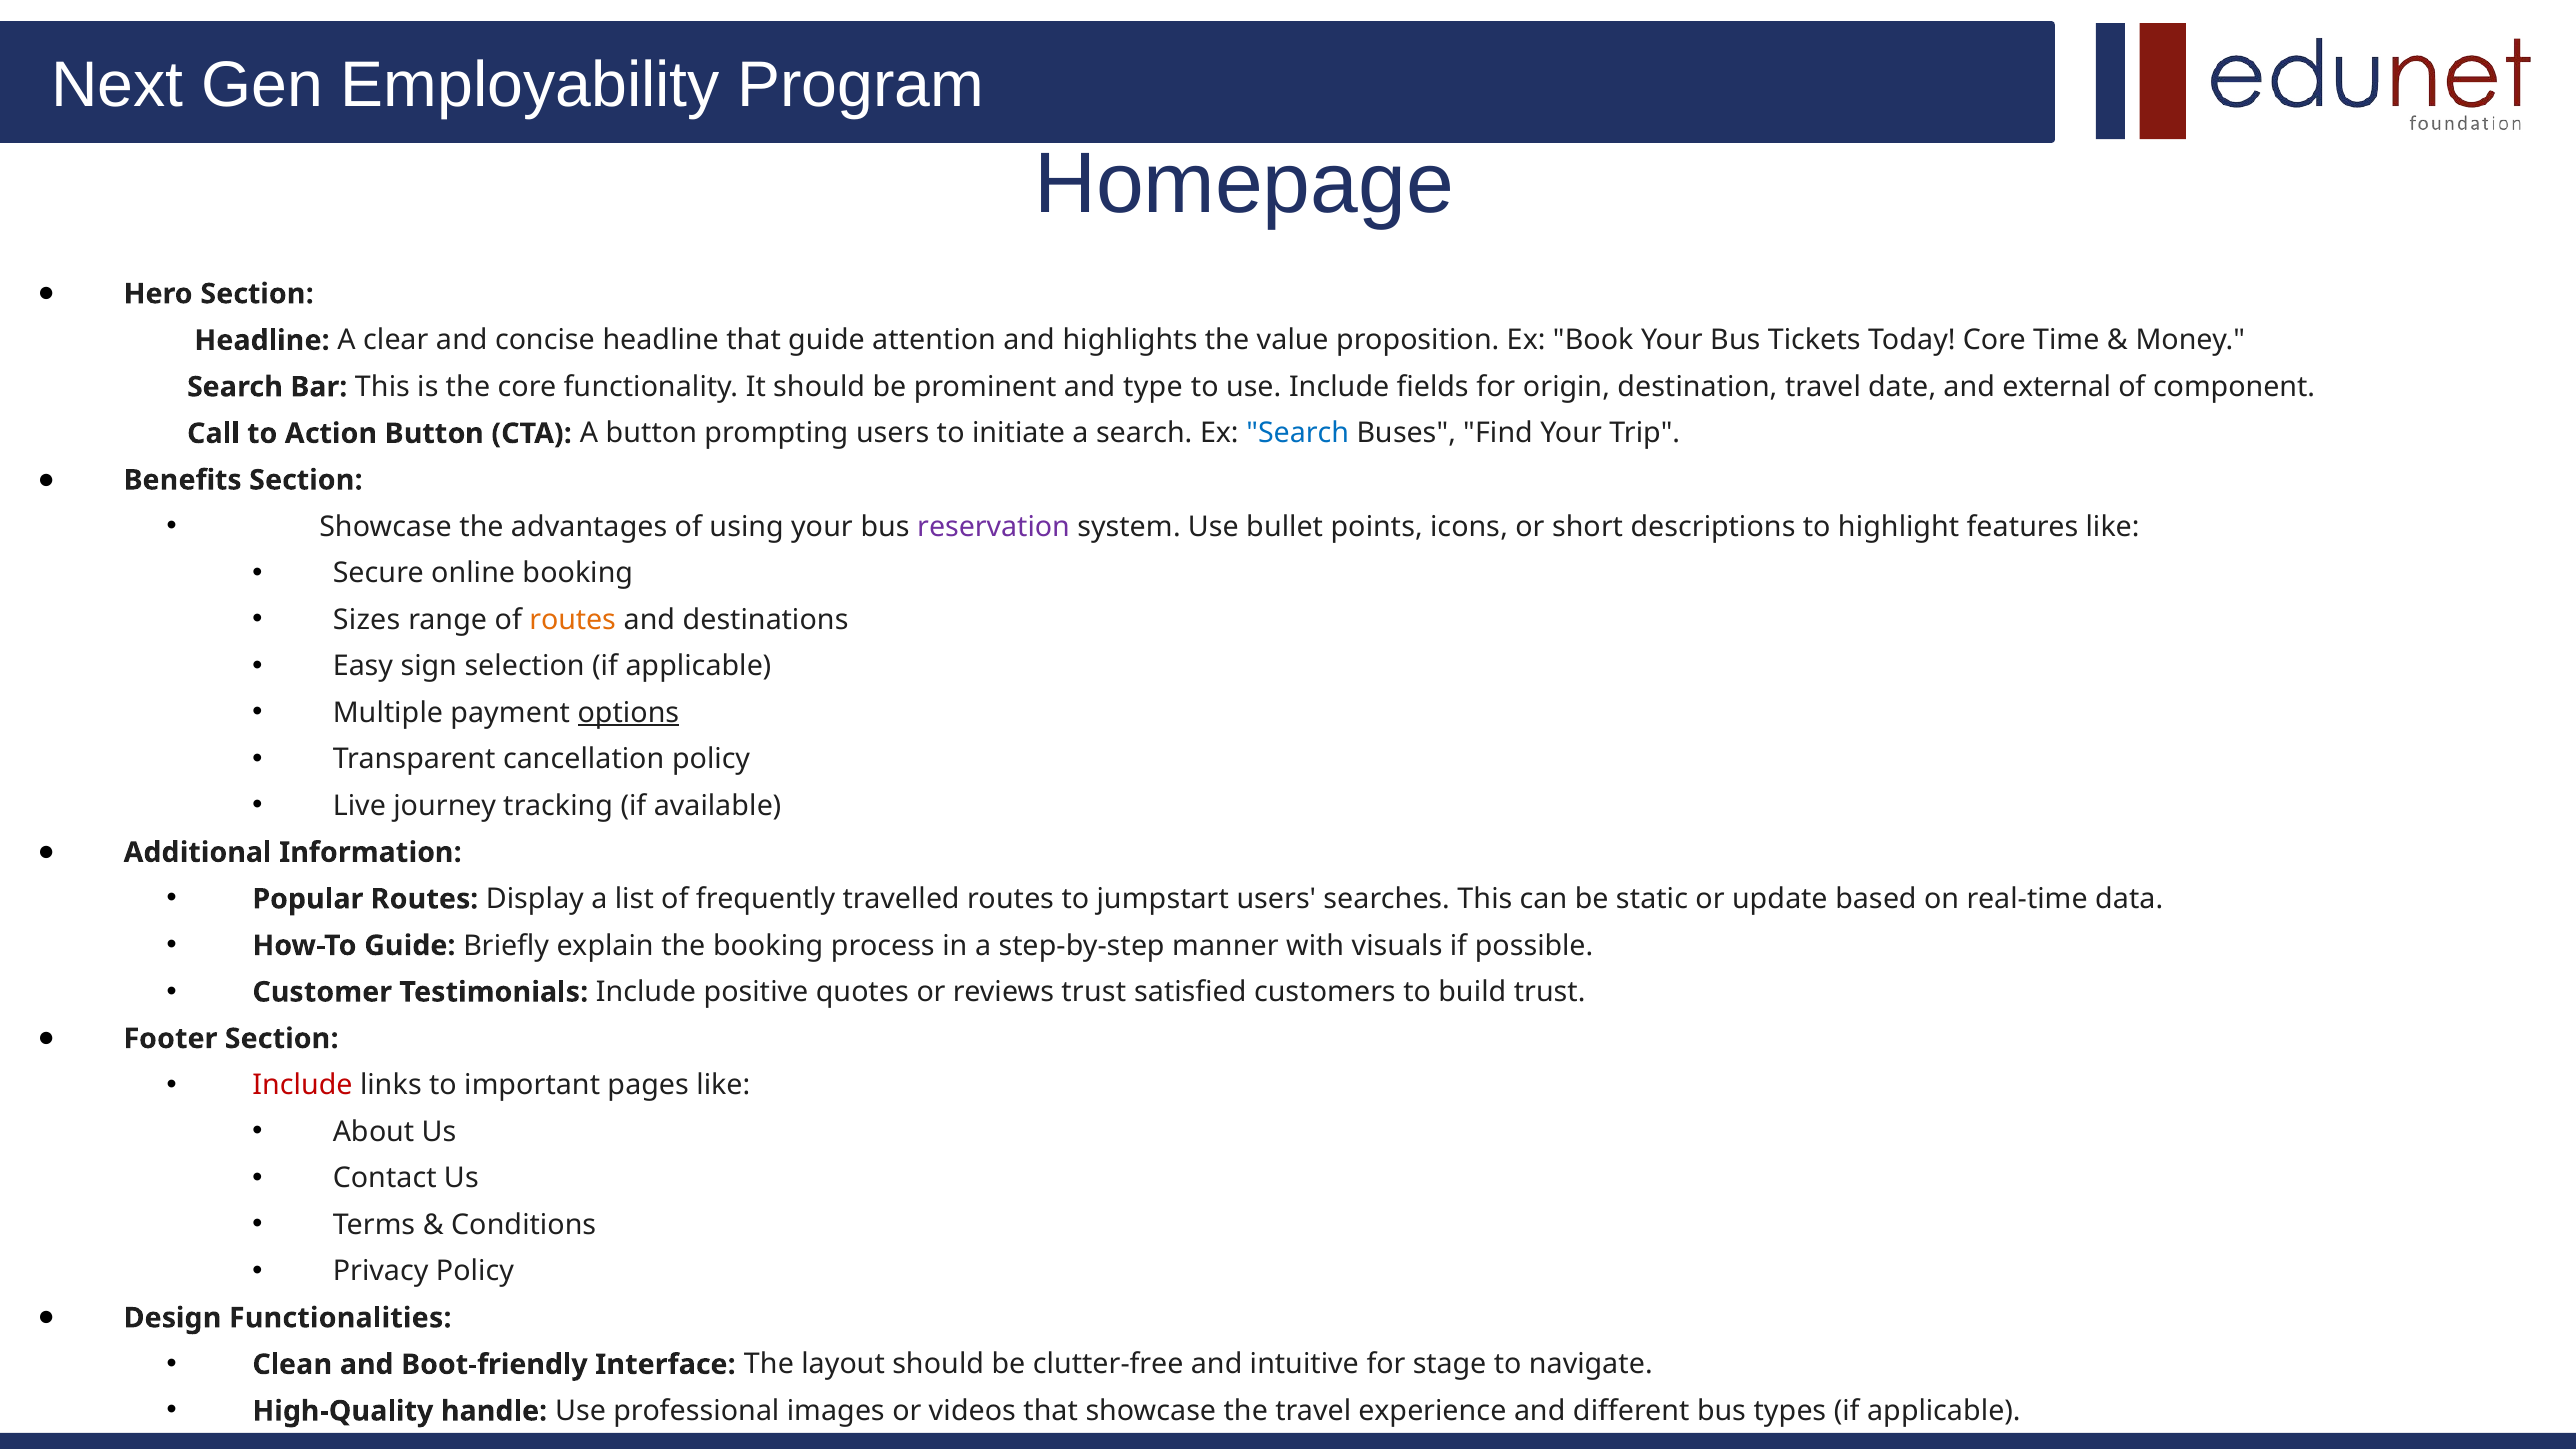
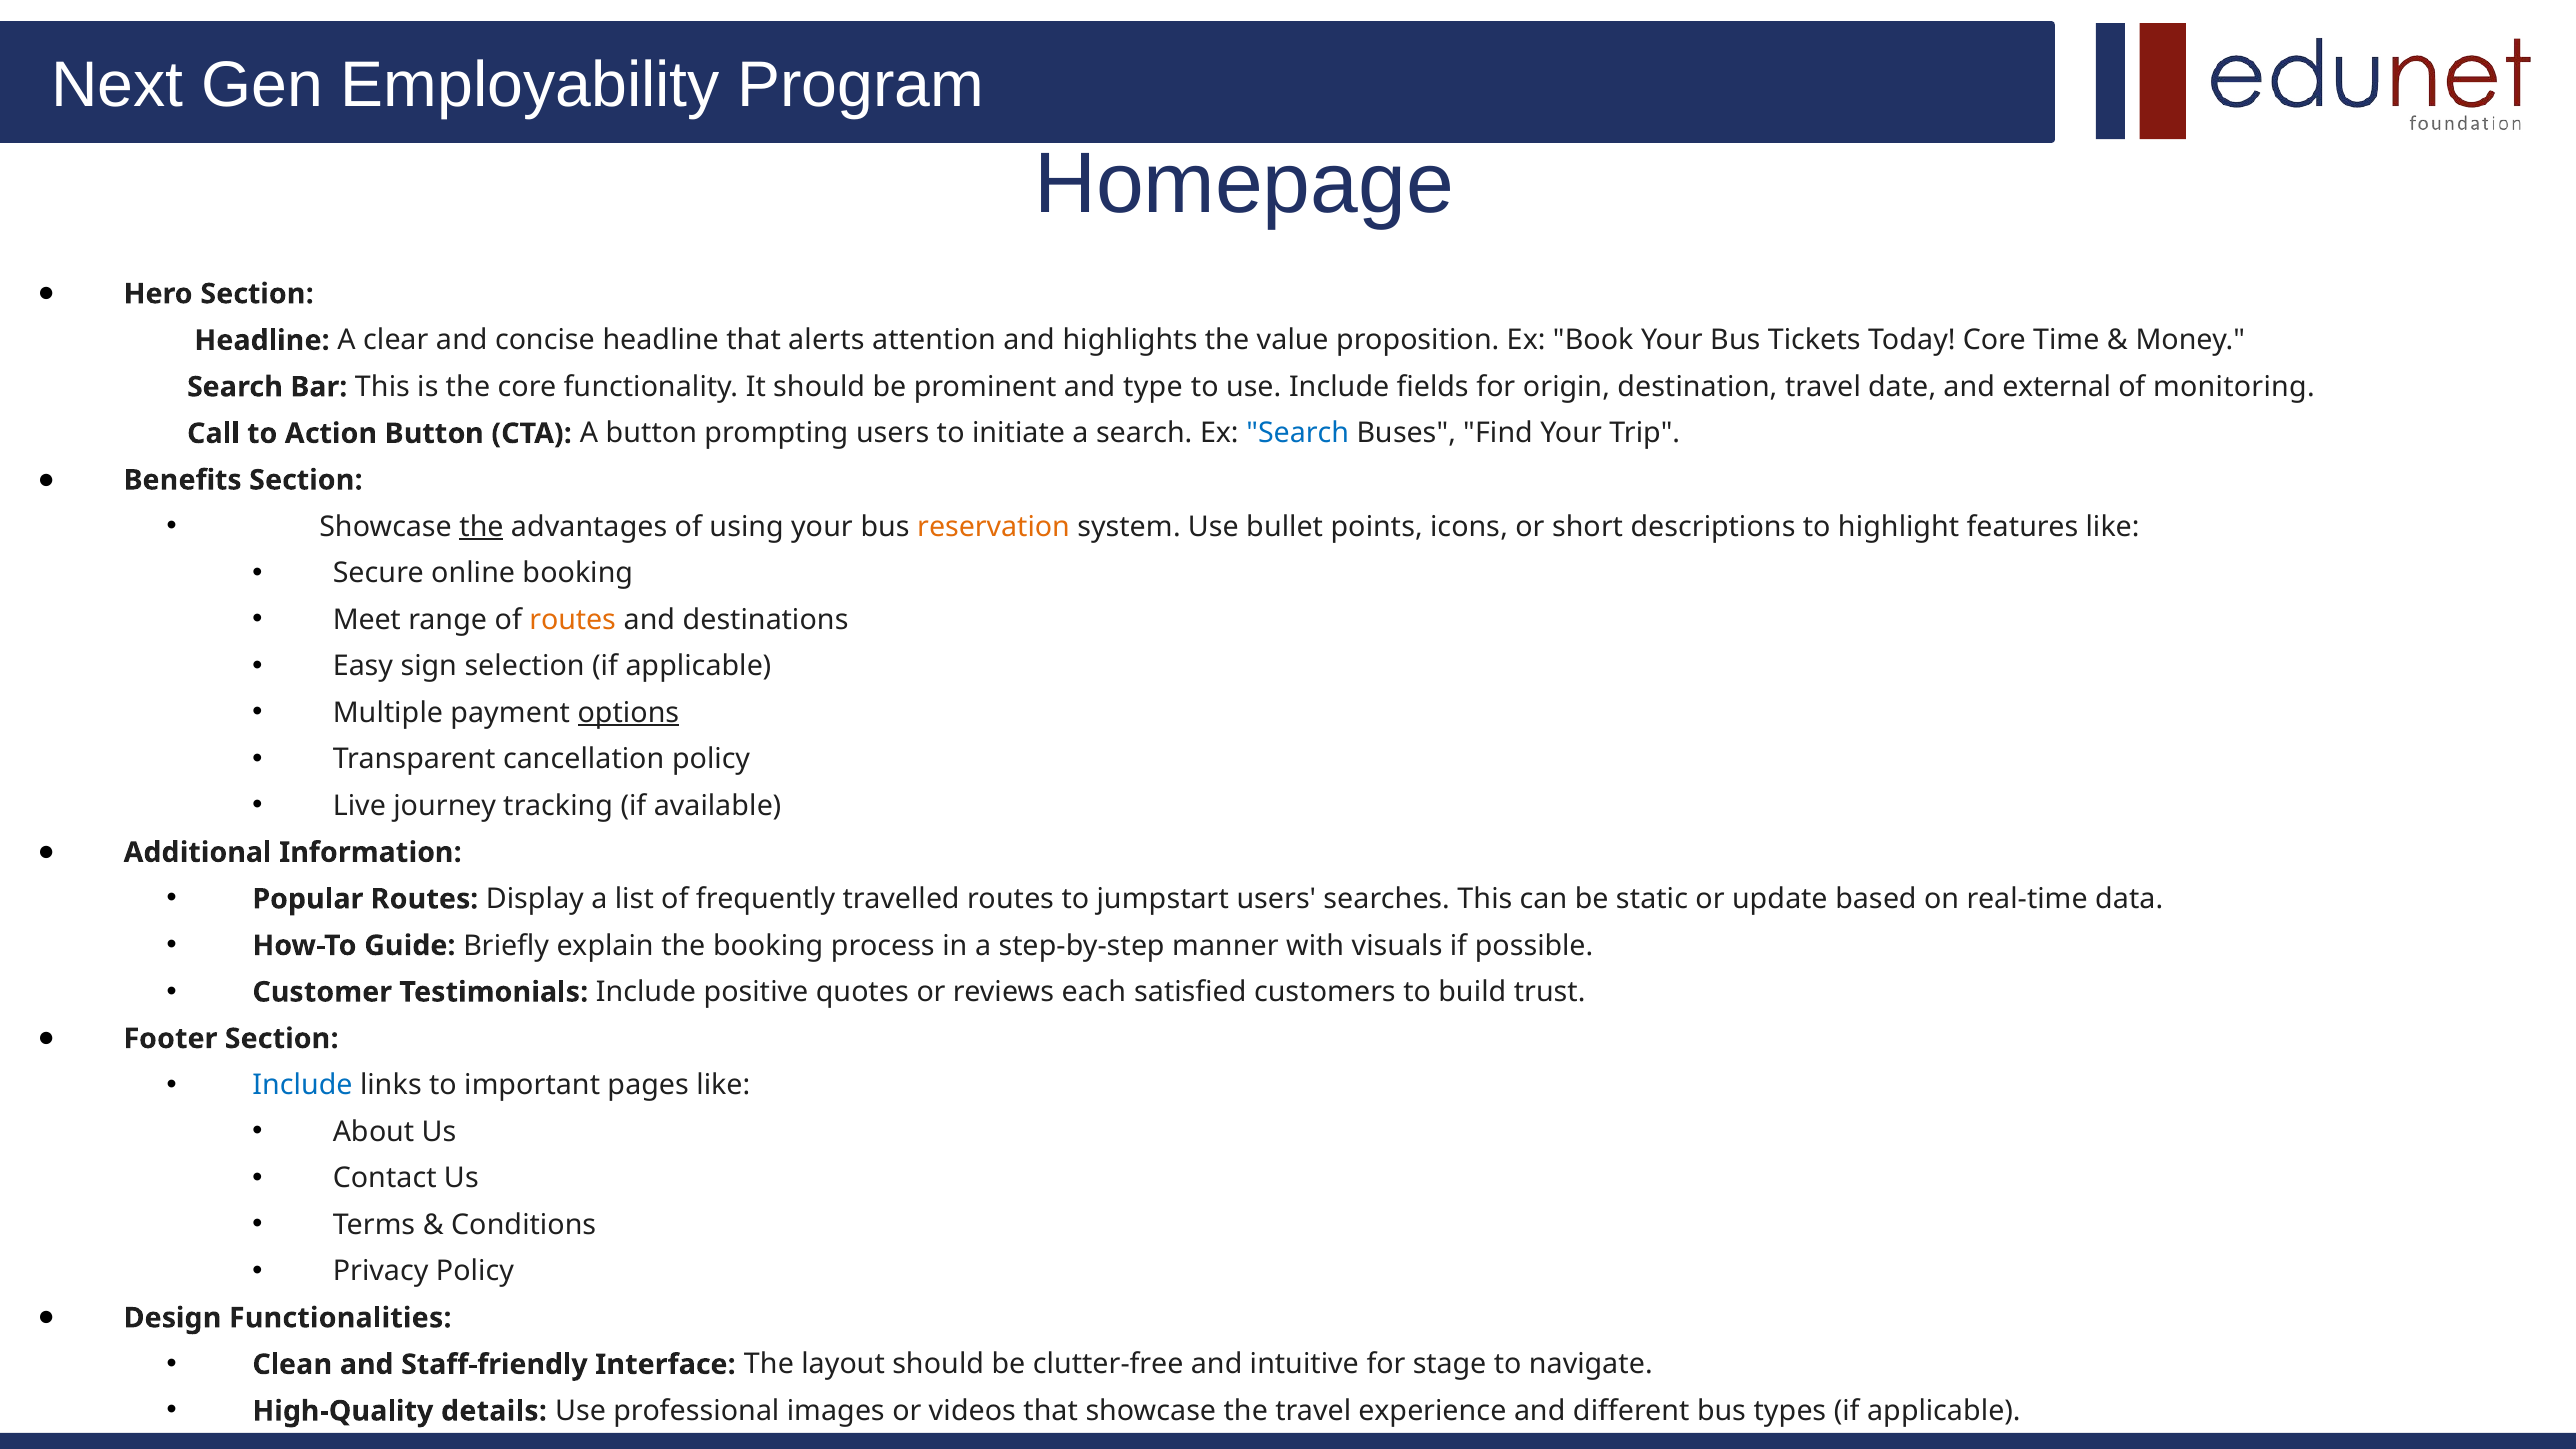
that guide: guide -> alerts
component: component -> monitoring
the at (481, 527) underline: none -> present
reservation colour: purple -> orange
Sizes: Sizes -> Meet
reviews trust: trust -> each
Include at (303, 1085) colour: red -> blue
Boot-friendly: Boot-friendly -> Staff-friendly
handle: handle -> details
